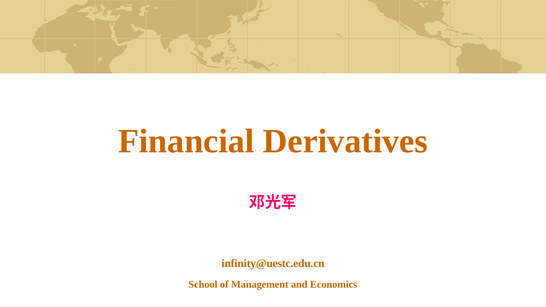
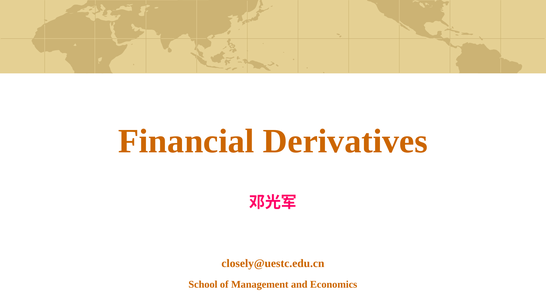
infinity@uestc.edu.cn: infinity@uestc.edu.cn -> closely@uestc.edu.cn
